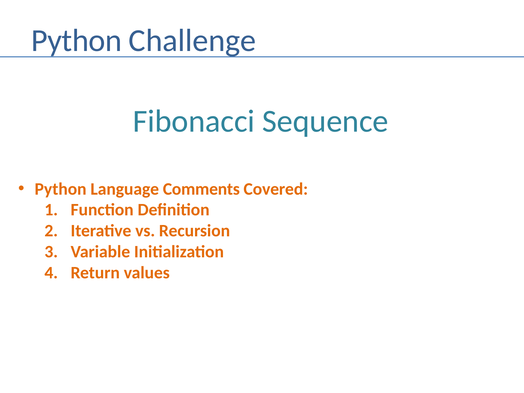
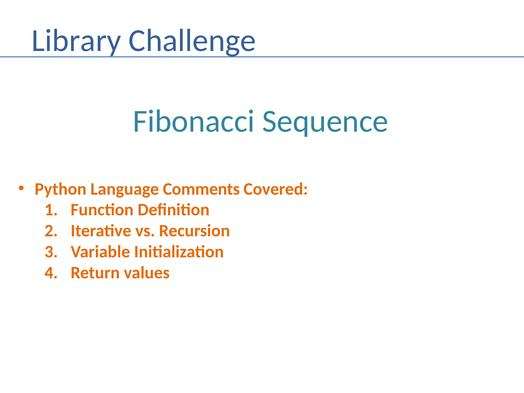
Python at (77, 41): Python -> Library
